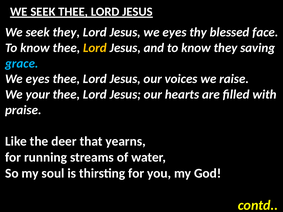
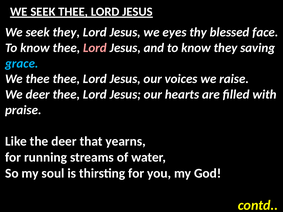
Lord at (95, 48) colour: yellow -> pink
eyes at (38, 79): eyes -> thee
We your: your -> deer
